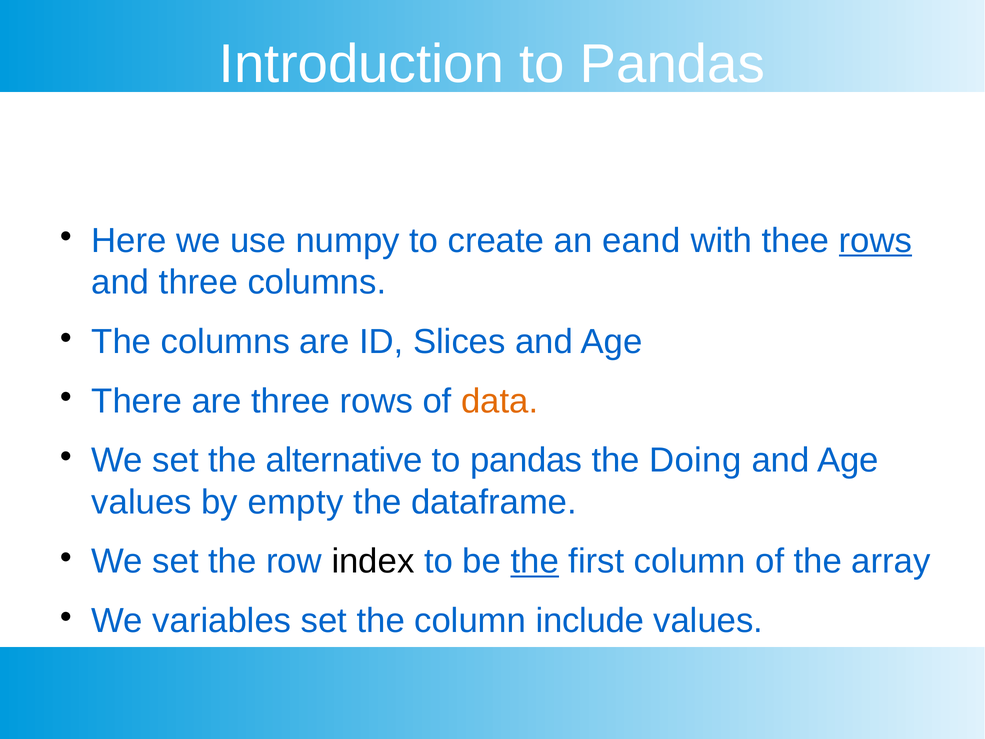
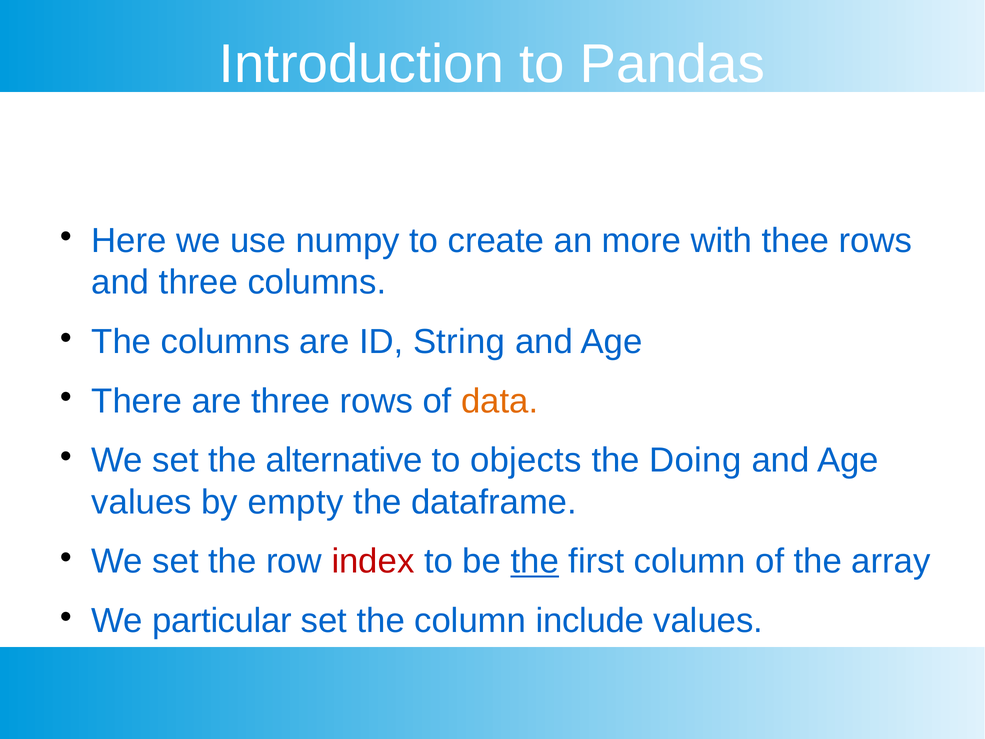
eand: eand -> more
rows at (875, 241) underline: present -> none
Slices: Slices -> String
pandas at (526, 460): pandas -> objects
index colour: black -> red
variables: variables -> particular
